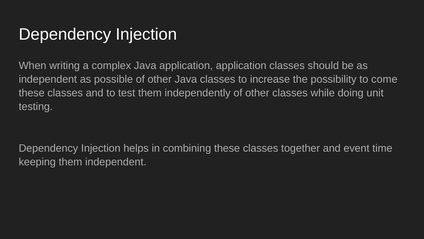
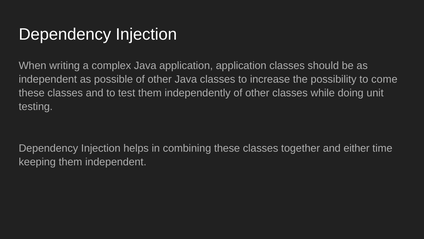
event: event -> either
